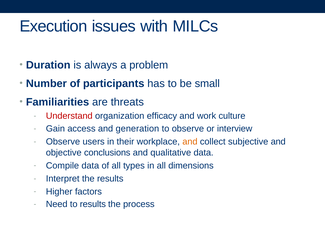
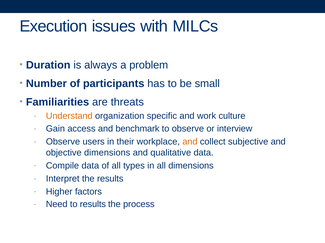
Understand colour: red -> orange
efficacy: efficacy -> specific
generation: generation -> benchmark
objective conclusions: conclusions -> dimensions
